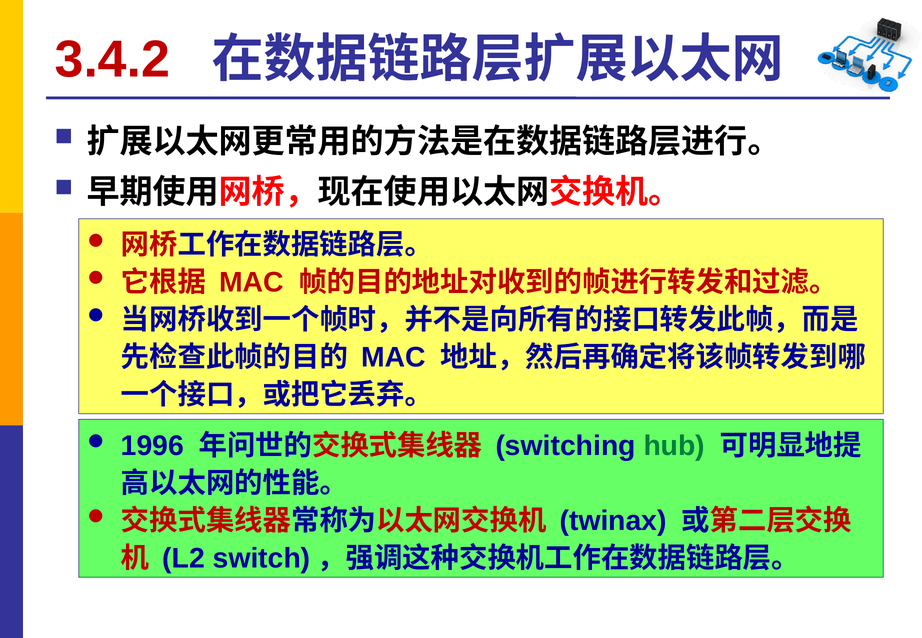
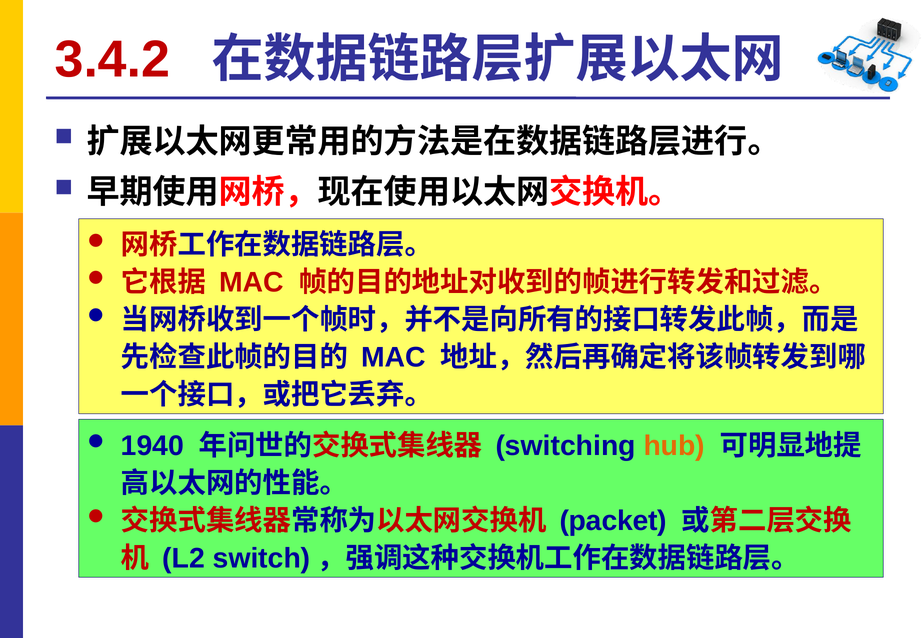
1996: 1996 -> 1940
hub colour: green -> orange
twinax: twinax -> packet
